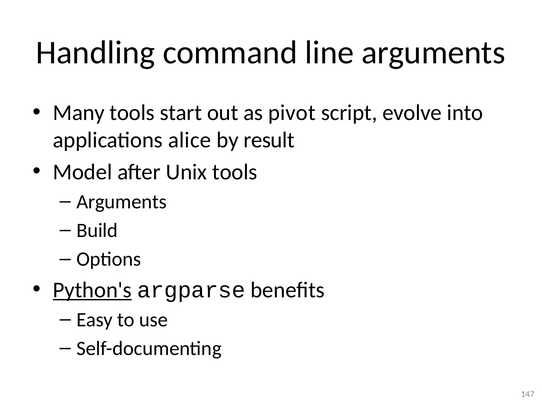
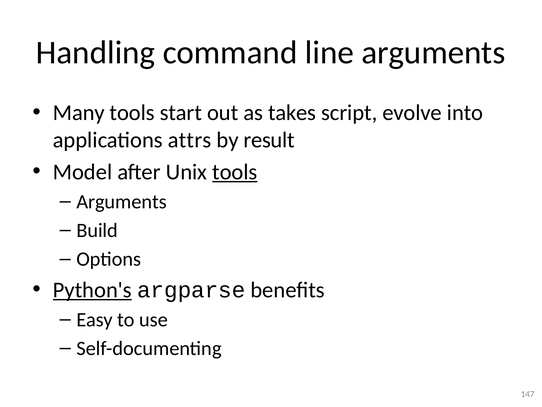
pivot: pivot -> takes
alice: alice -> attrs
tools at (235, 172) underline: none -> present
